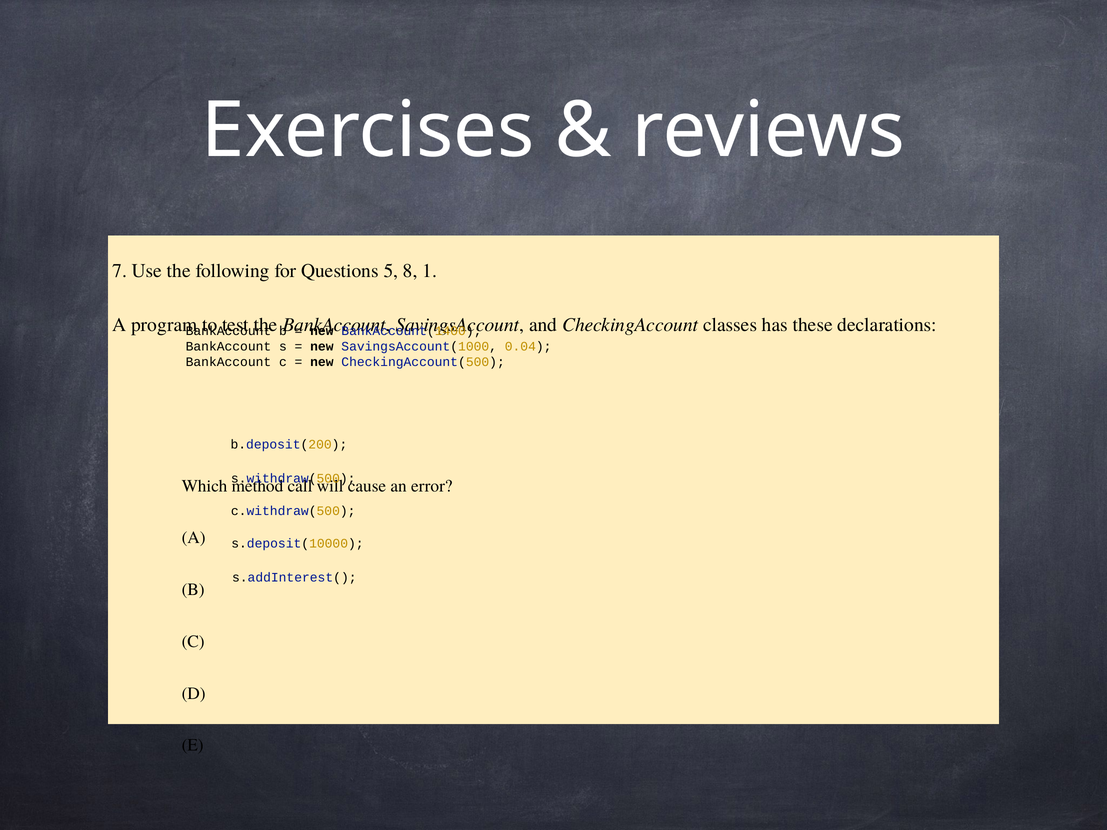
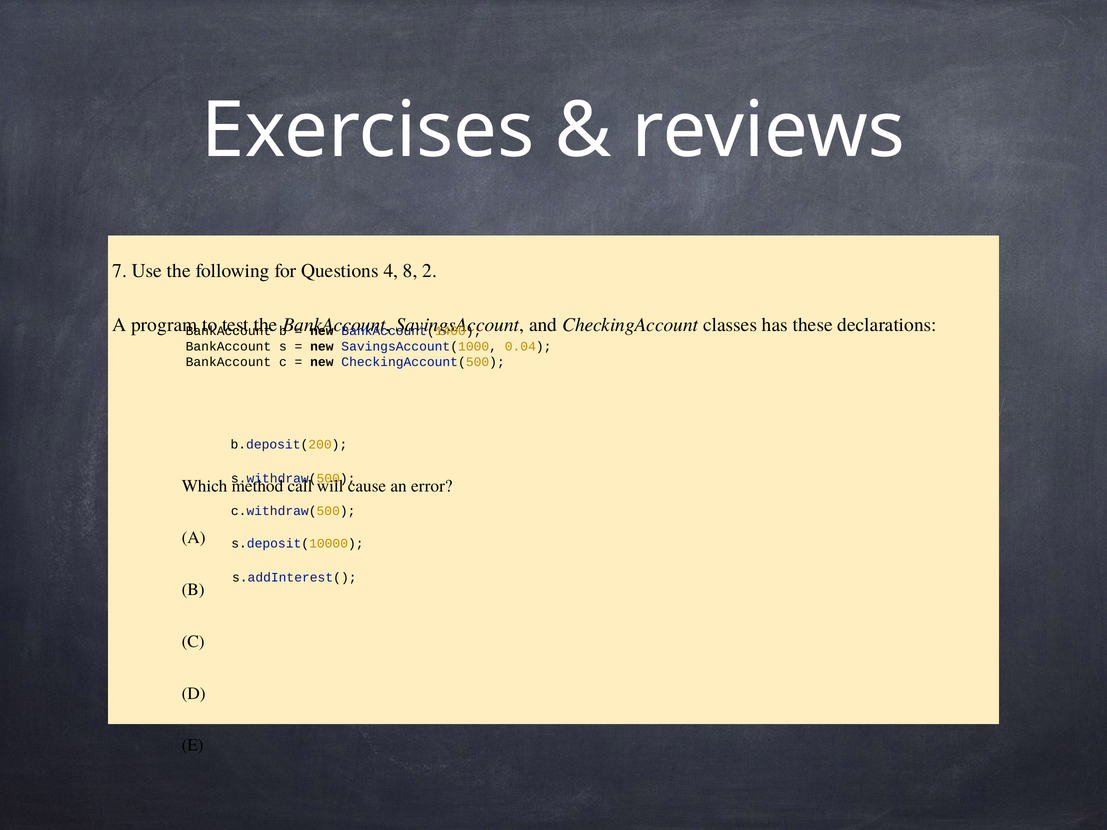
5: 5 -> 4
1: 1 -> 2
